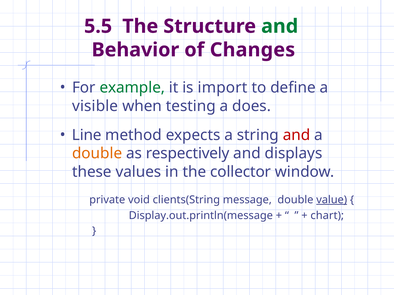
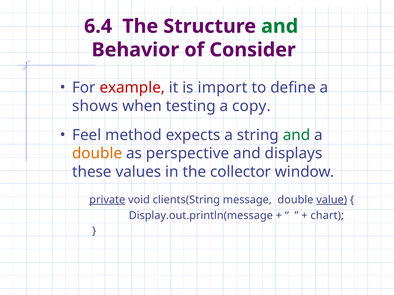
5.5: 5.5 -> 6.4
Changes: Changes -> Consider
example colour: green -> red
visible: visible -> shows
does: does -> copy
Line: Line -> Feel
and at (297, 135) colour: red -> green
respectively: respectively -> perspective
private underline: none -> present
